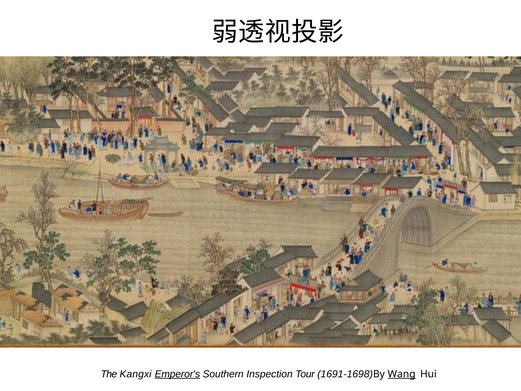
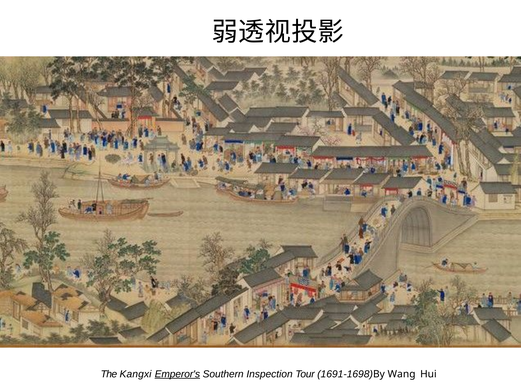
Wang underline: present -> none
